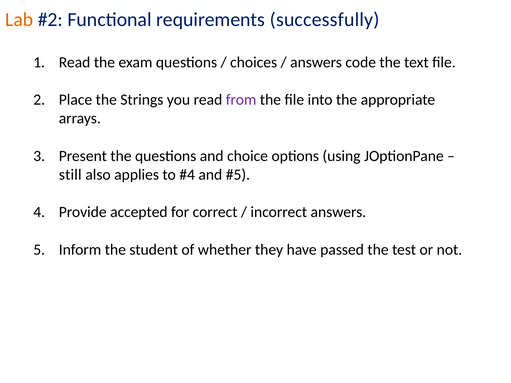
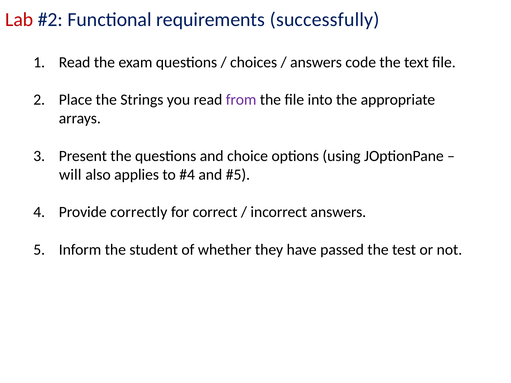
Lab colour: orange -> red
still: still -> will
accepted: accepted -> correctly
